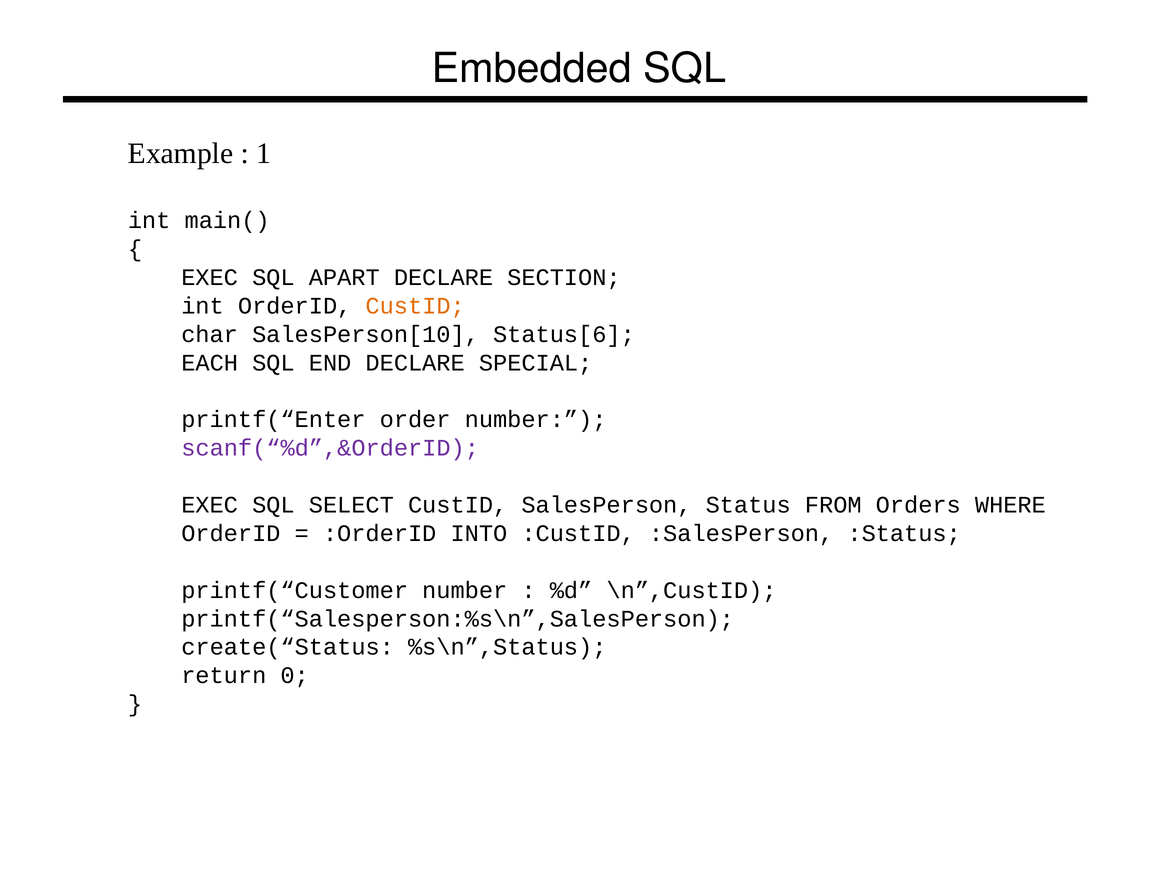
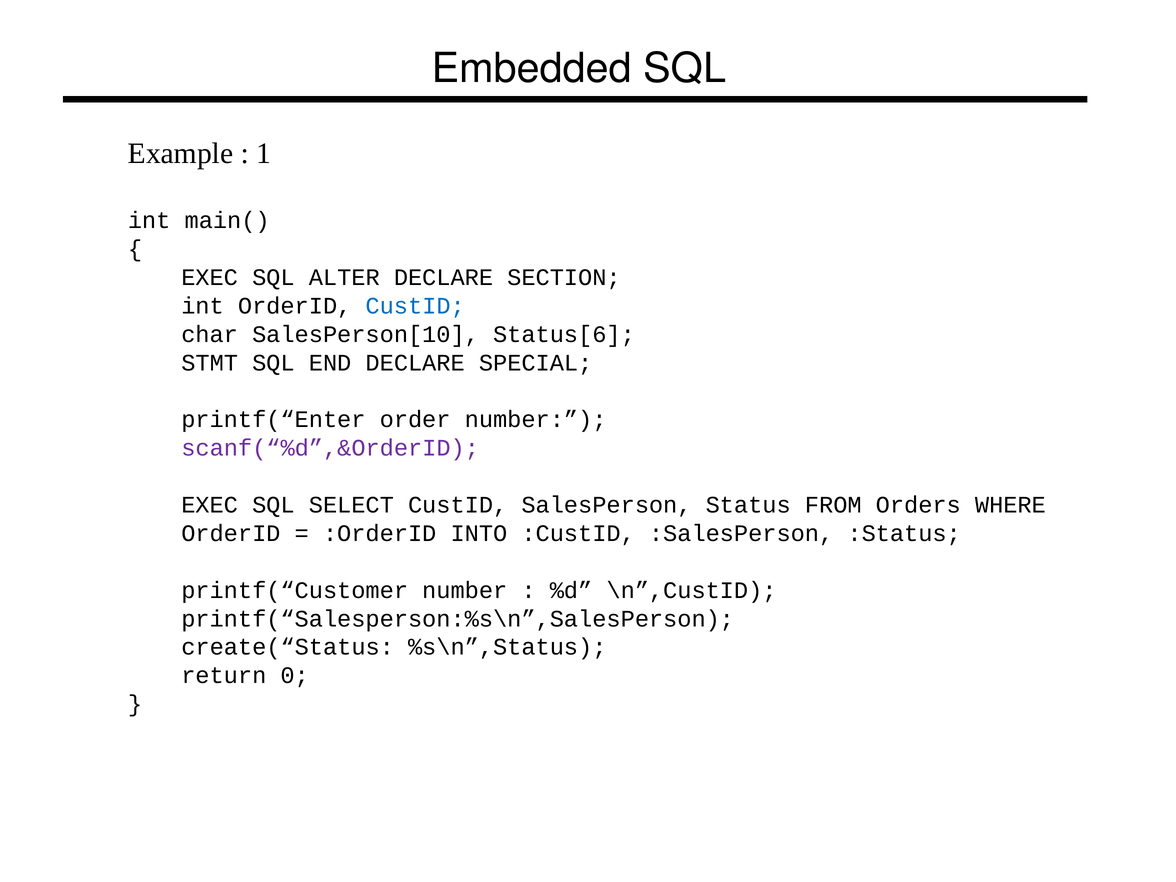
APART: APART -> ALTER
CustID at (415, 306) colour: orange -> blue
EACH: EACH -> STMT
